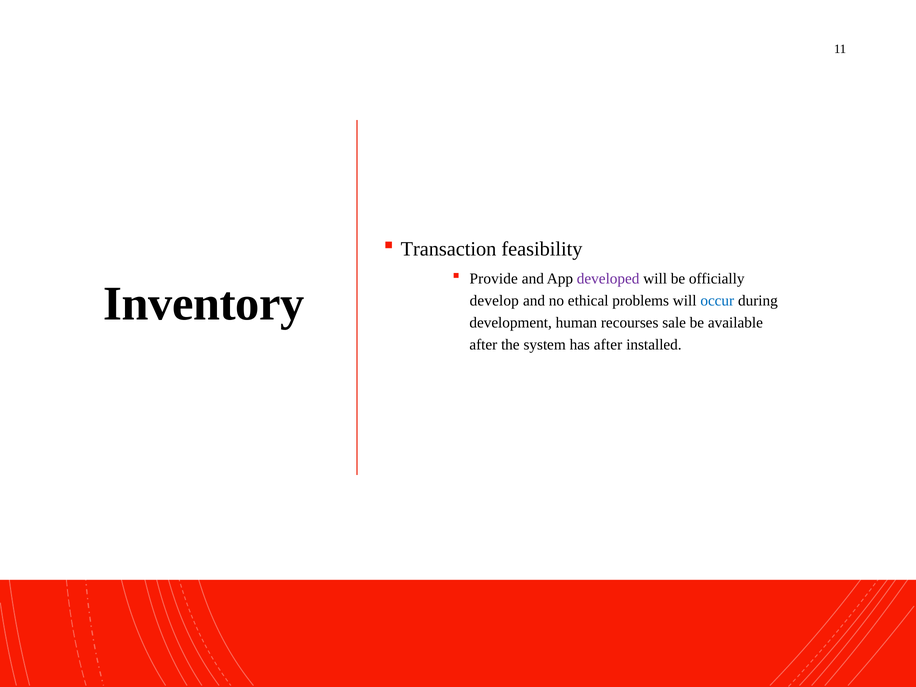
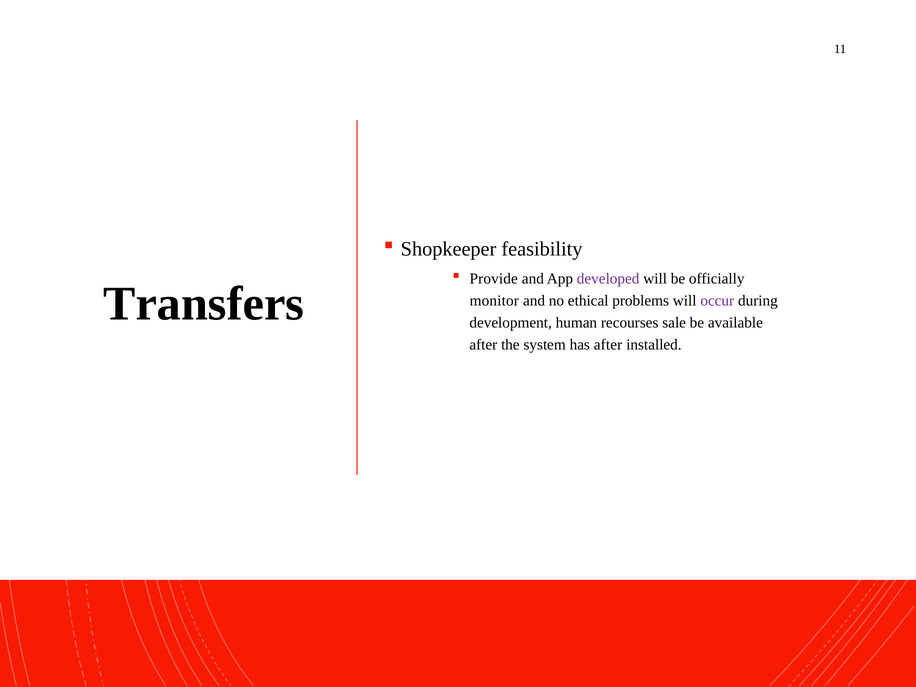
Transaction: Transaction -> Shopkeeper
Inventory: Inventory -> Transfers
develop: develop -> monitor
occur colour: blue -> purple
